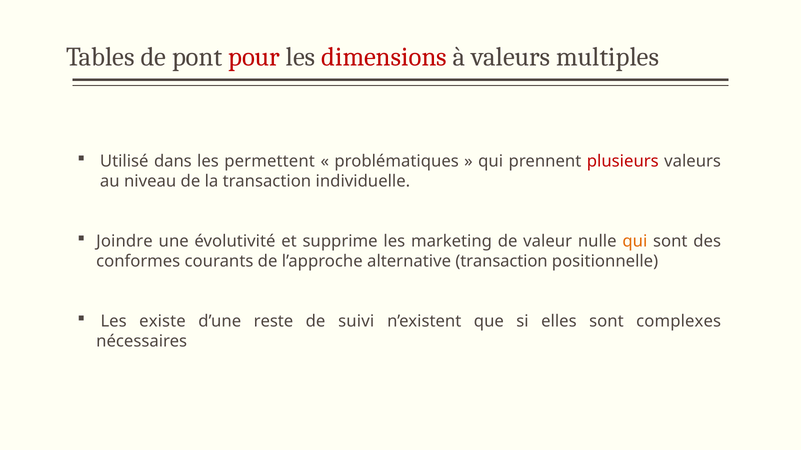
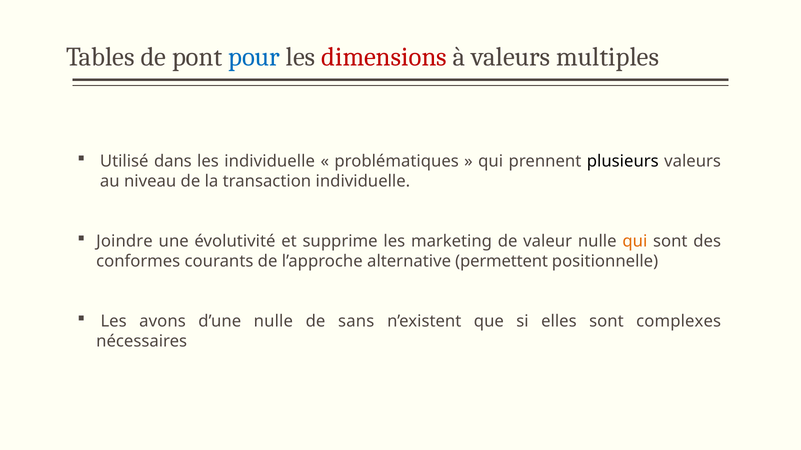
pour colour: red -> blue
les permettent: permettent -> individuelle
plusieurs colour: red -> black
alternative transaction: transaction -> permettent
existe: existe -> avons
d’une reste: reste -> nulle
suivi: suivi -> sans
